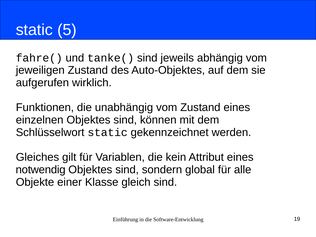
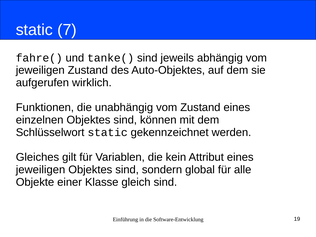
5: 5 -> 7
notwendig at (41, 170): notwendig -> jeweiligen
